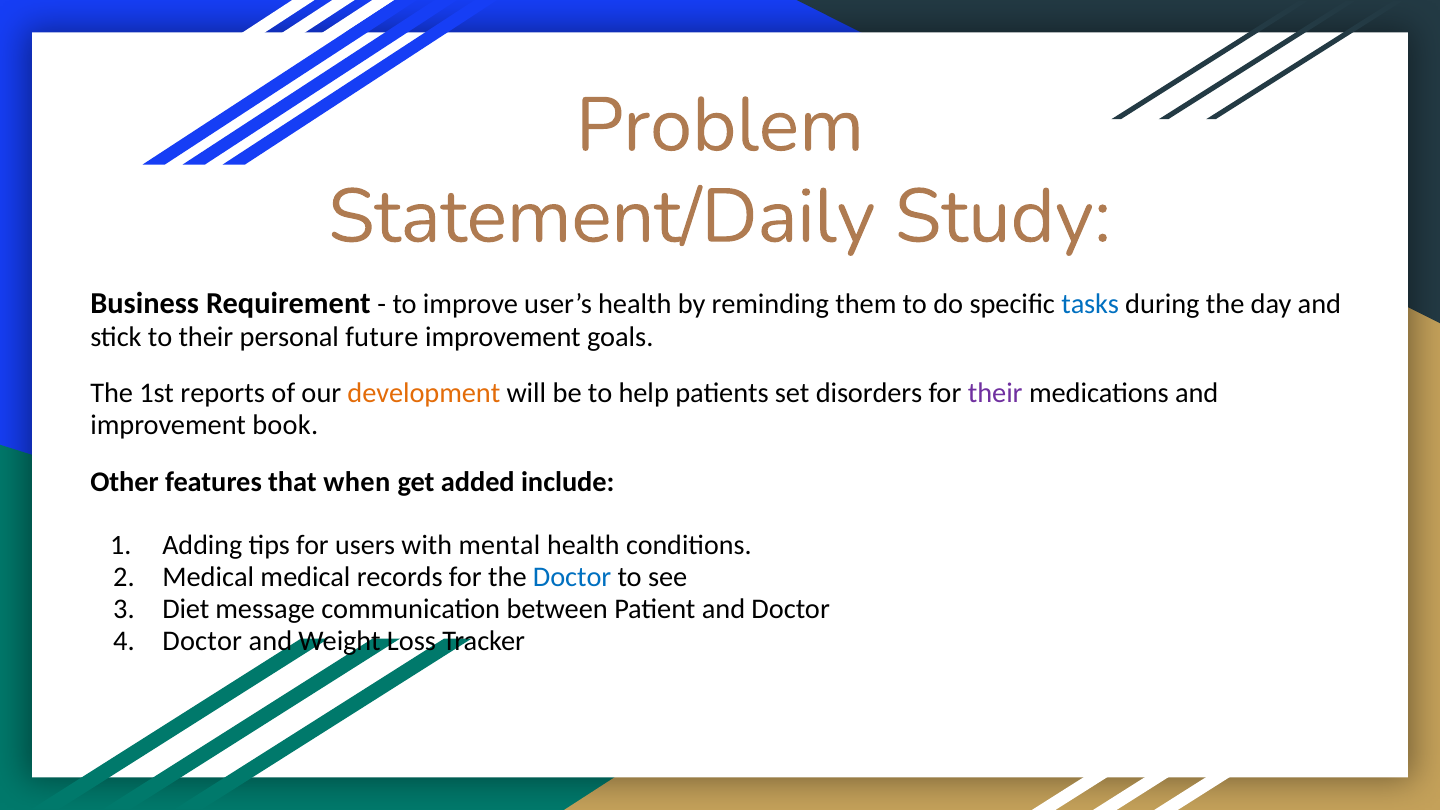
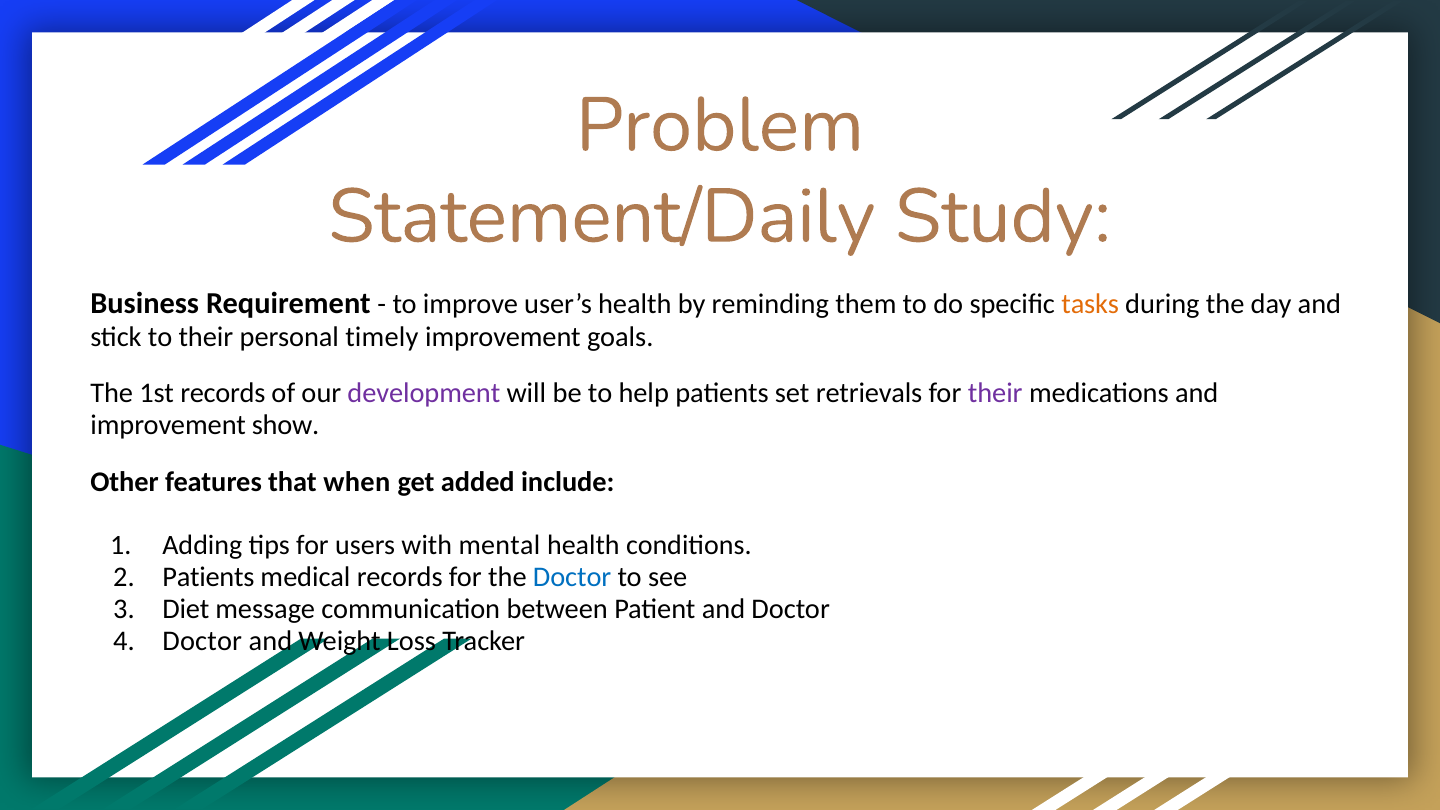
tasks colour: blue -> orange
future: future -> timely
1st reports: reports -> records
development colour: orange -> purple
disorders: disorders -> retrievals
book: book -> show
Medical at (208, 577): Medical -> Patients
